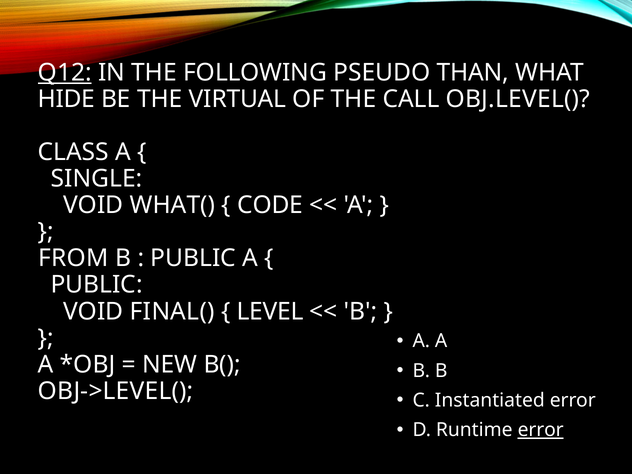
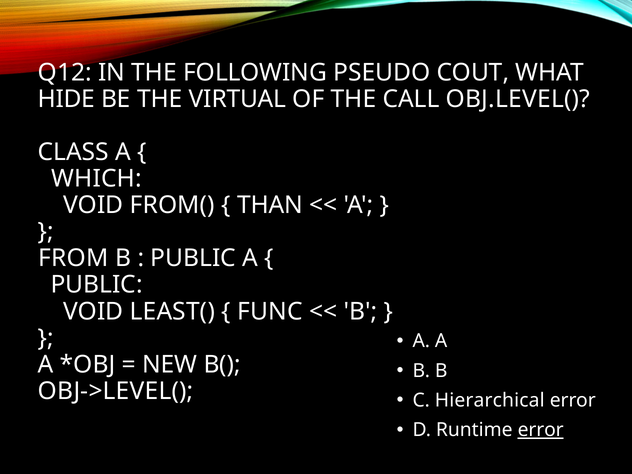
Q12 underline: present -> none
THAN: THAN -> COUT
SINGLE: SINGLE -> WHICH
WHAT(: WHAT( -> FROM(
CODE: CODE -> THAN
FINAL(: FINAL( -> LEAST(
LEVEL: LEVEL -> FUNC
Instantiated: Instantiated -> Hierarchical
